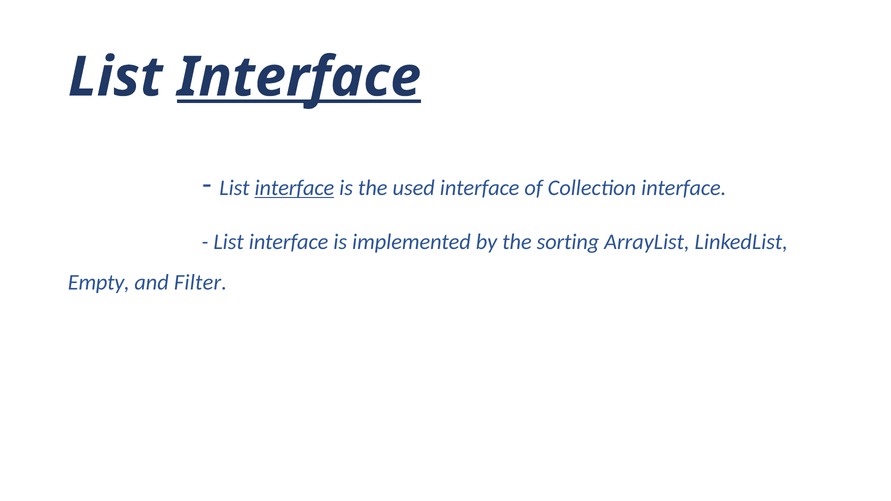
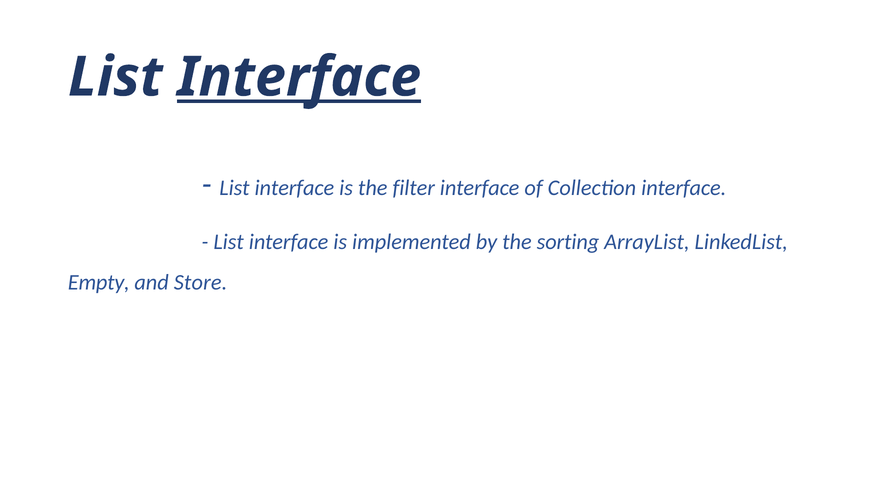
interface at (294, 188) underline: present -> none
used: used -> filter
Filter: Filter -> Store
